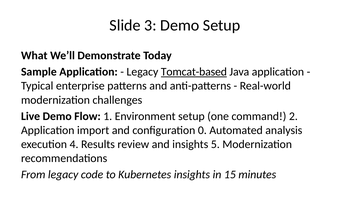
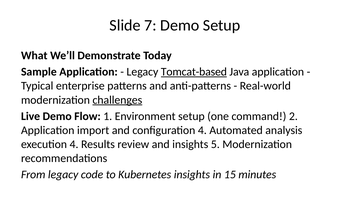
3: 3 -> 7
challenges underline: none -> present
configuration 0: 0 -> 4
